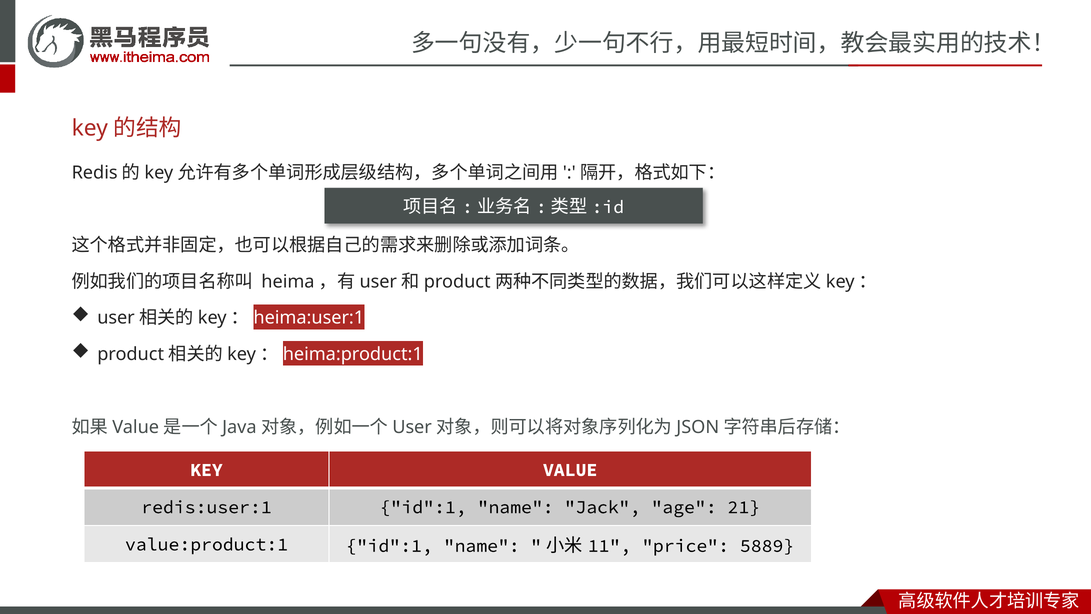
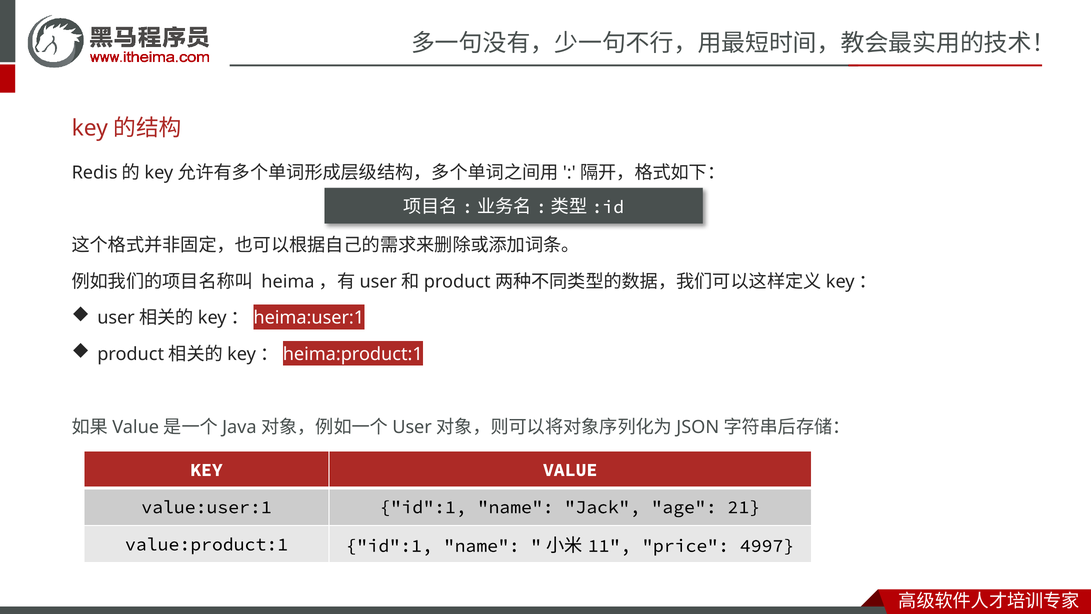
redis:user:1: redis:user:1 -> value:user:1
5889: 5889 -> 4997
